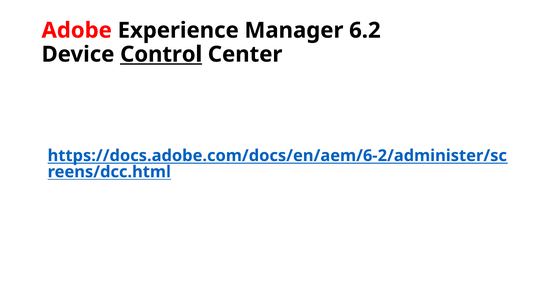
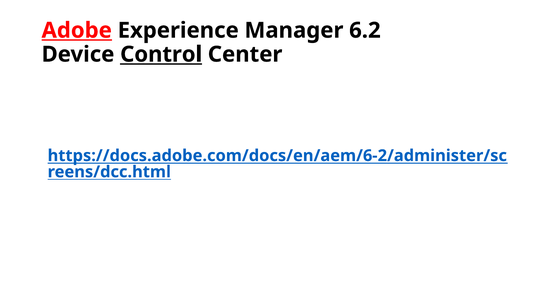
Adobe underline: none -> present
